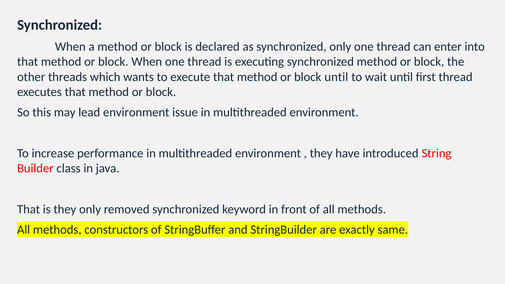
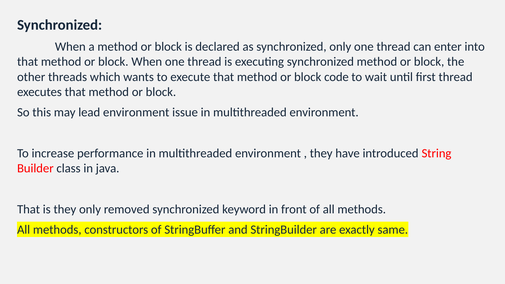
block until: until -> code
